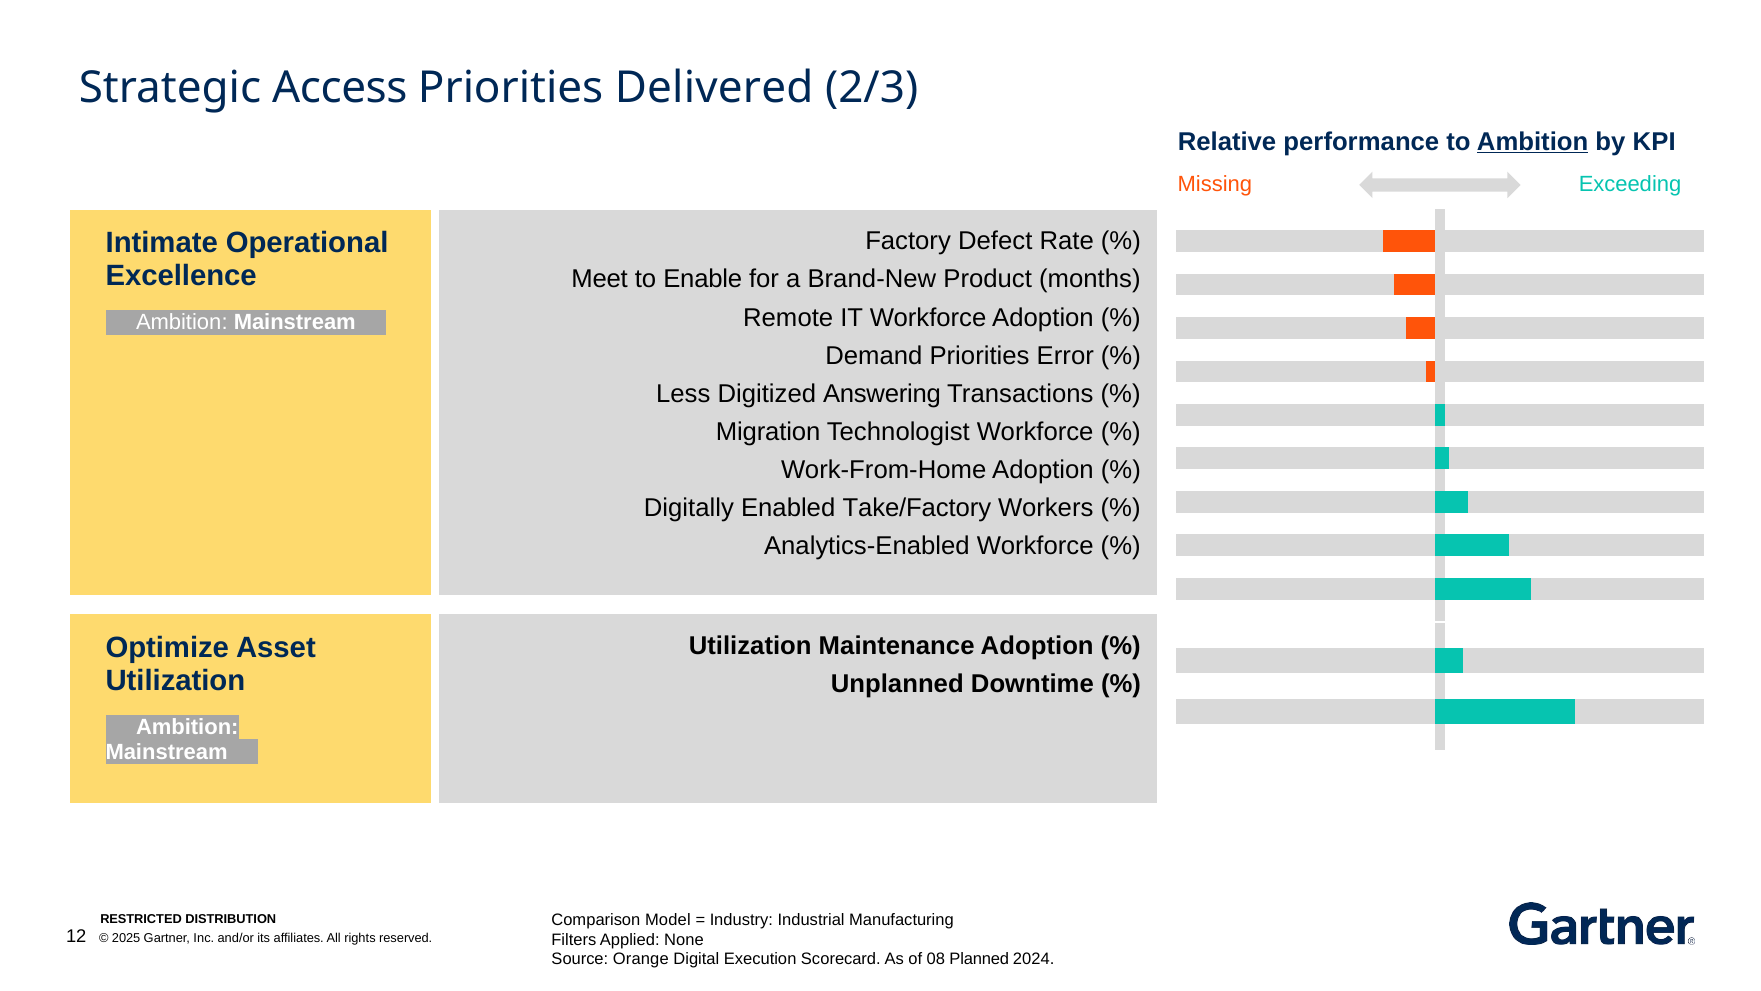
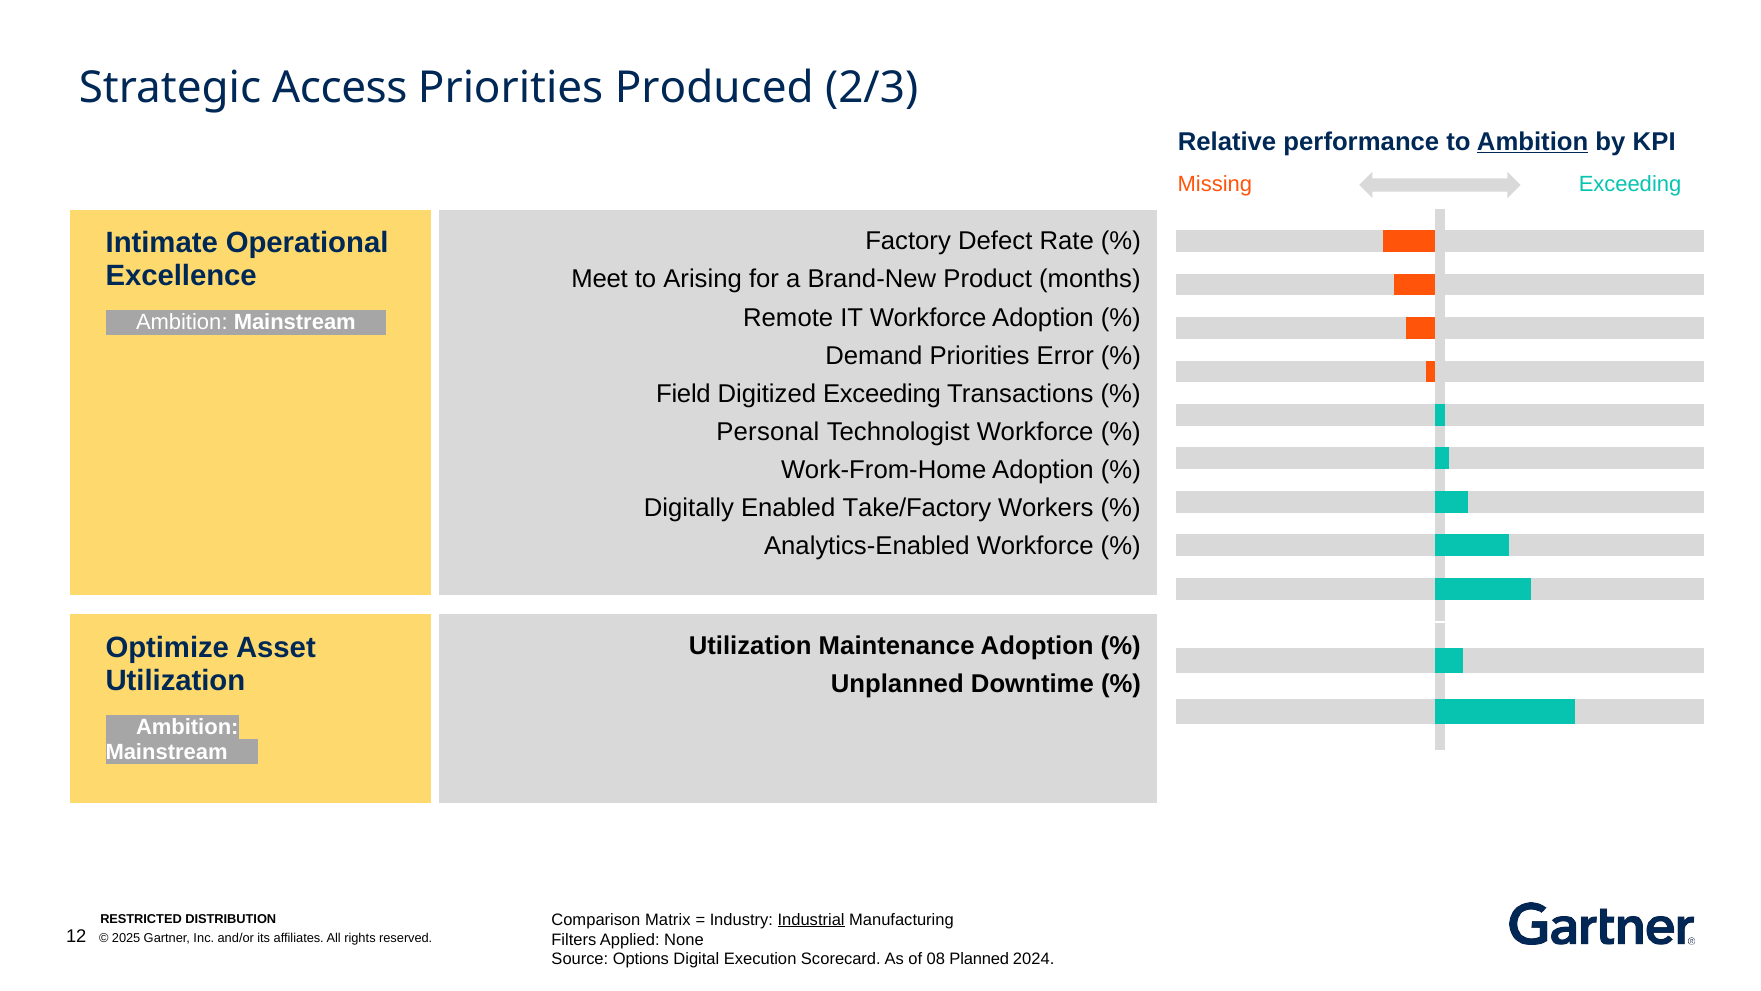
Delivered: Delivered -> Produced
Enable: Enable -> Arising
Less: Less -> Field
Digitized Answering: Answering -> Exceeding
Migration: Migration -> Personal
Model: Model -> Matrix
Industrial underline: none -> present
Orange: Orange -> Options
